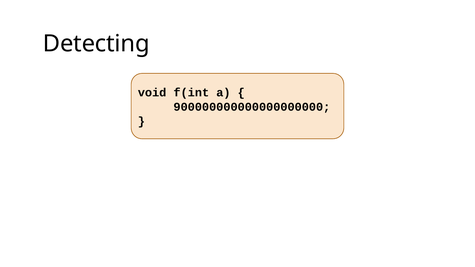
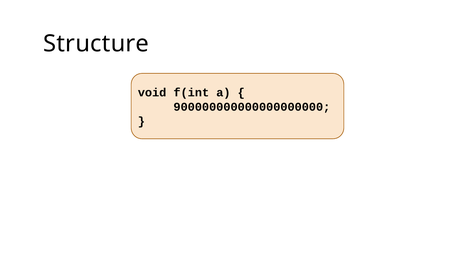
Detecting: Detecting -> Structure
